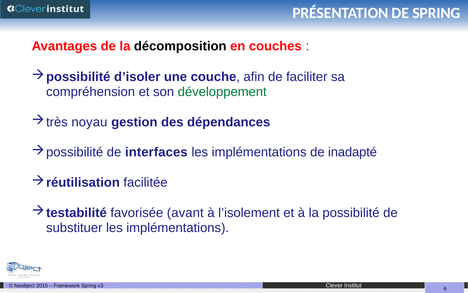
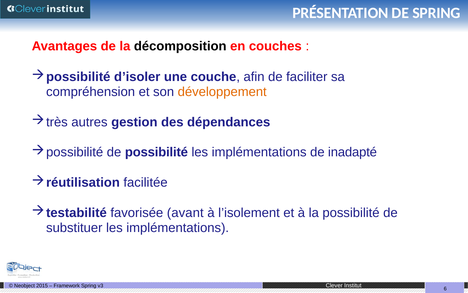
développement colour: green -> orange
noyau: noyau -> autres
de interfaces: interfaces -> possibilité
